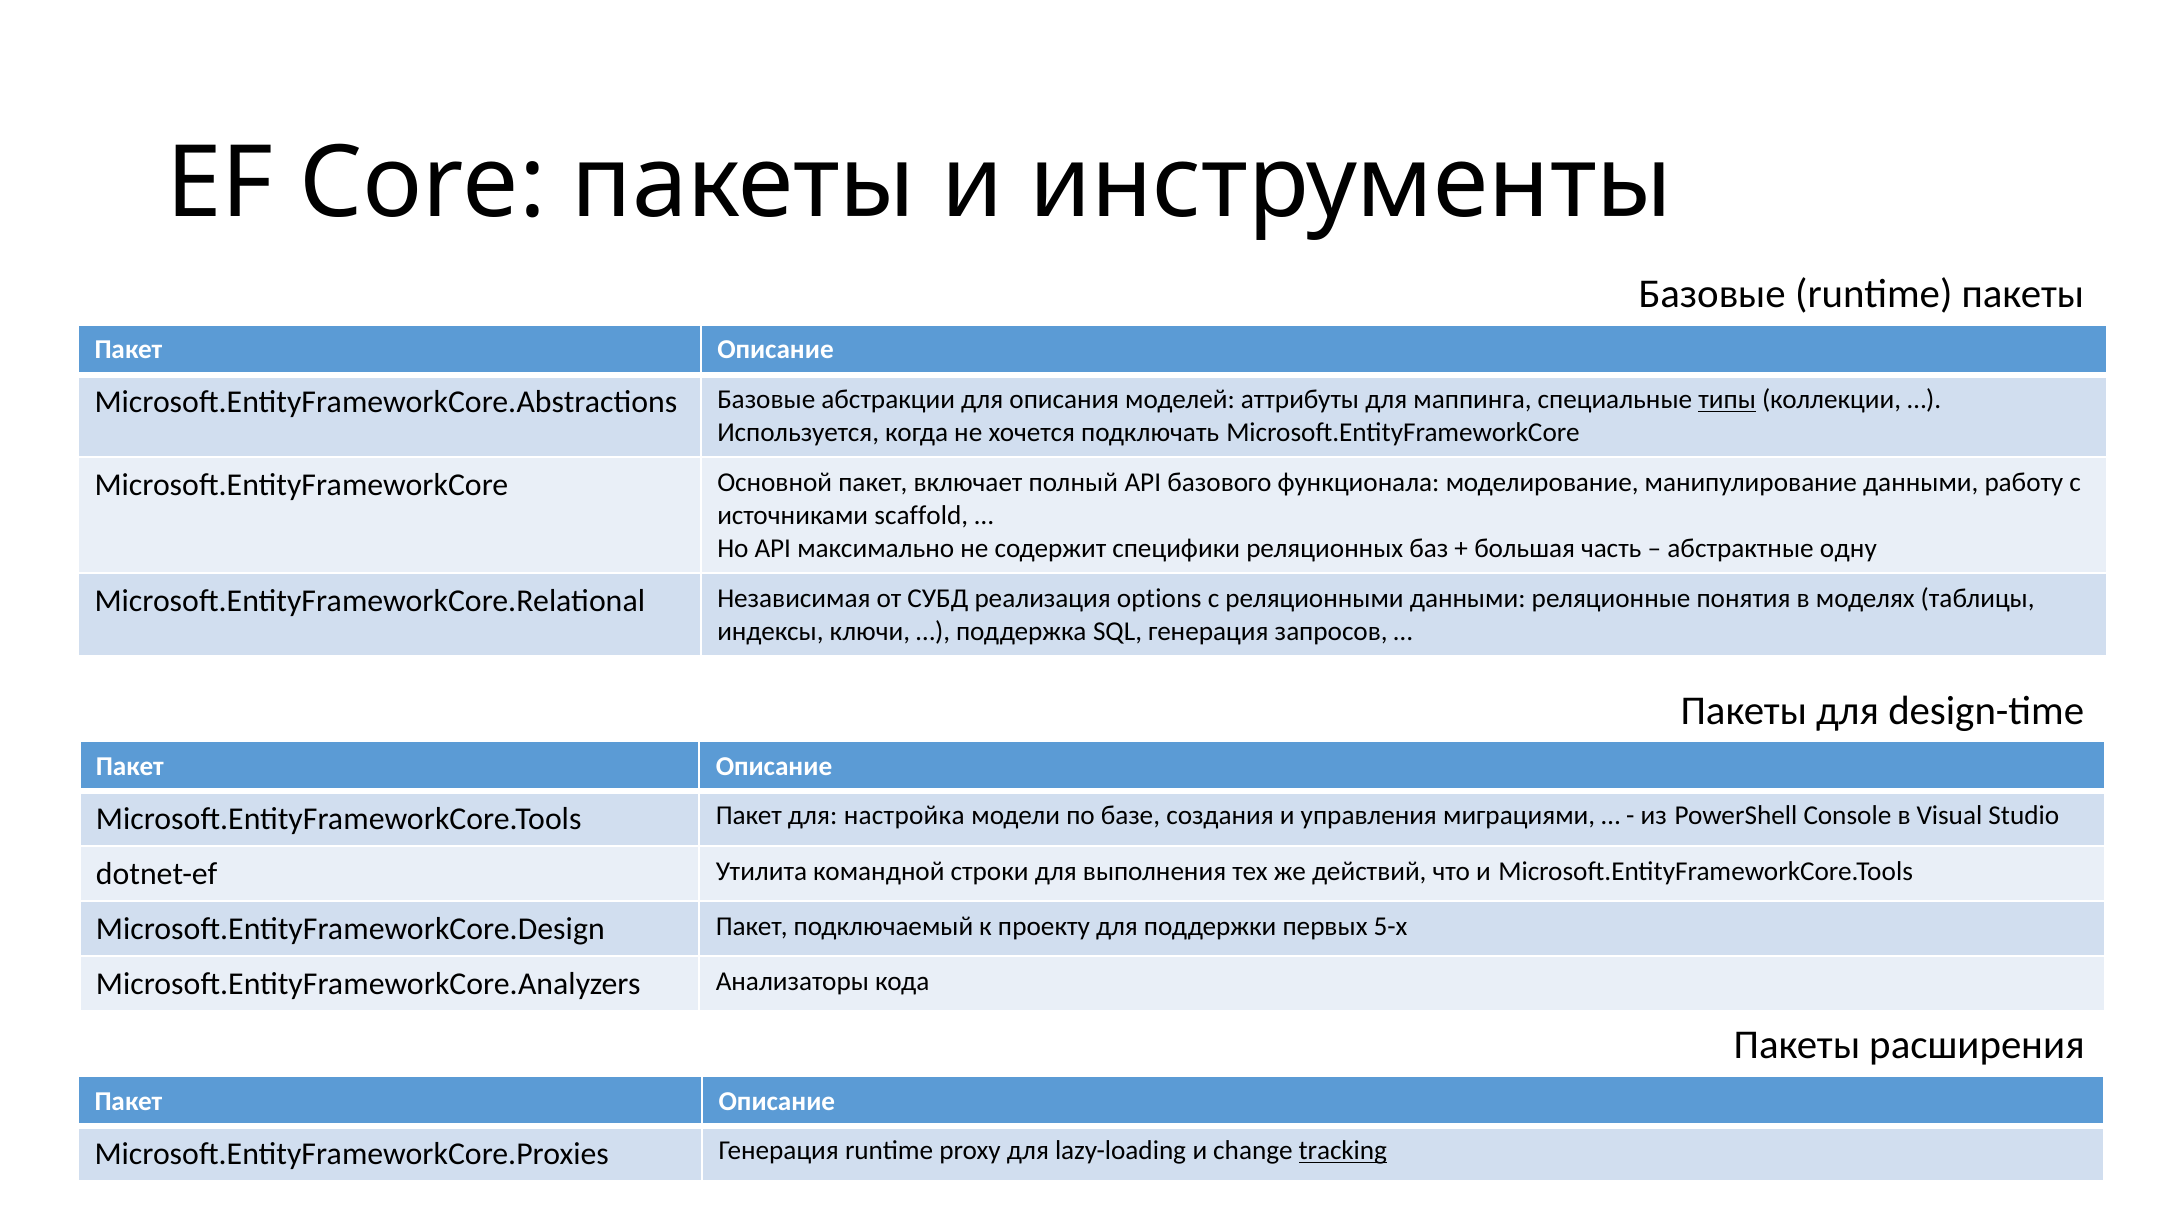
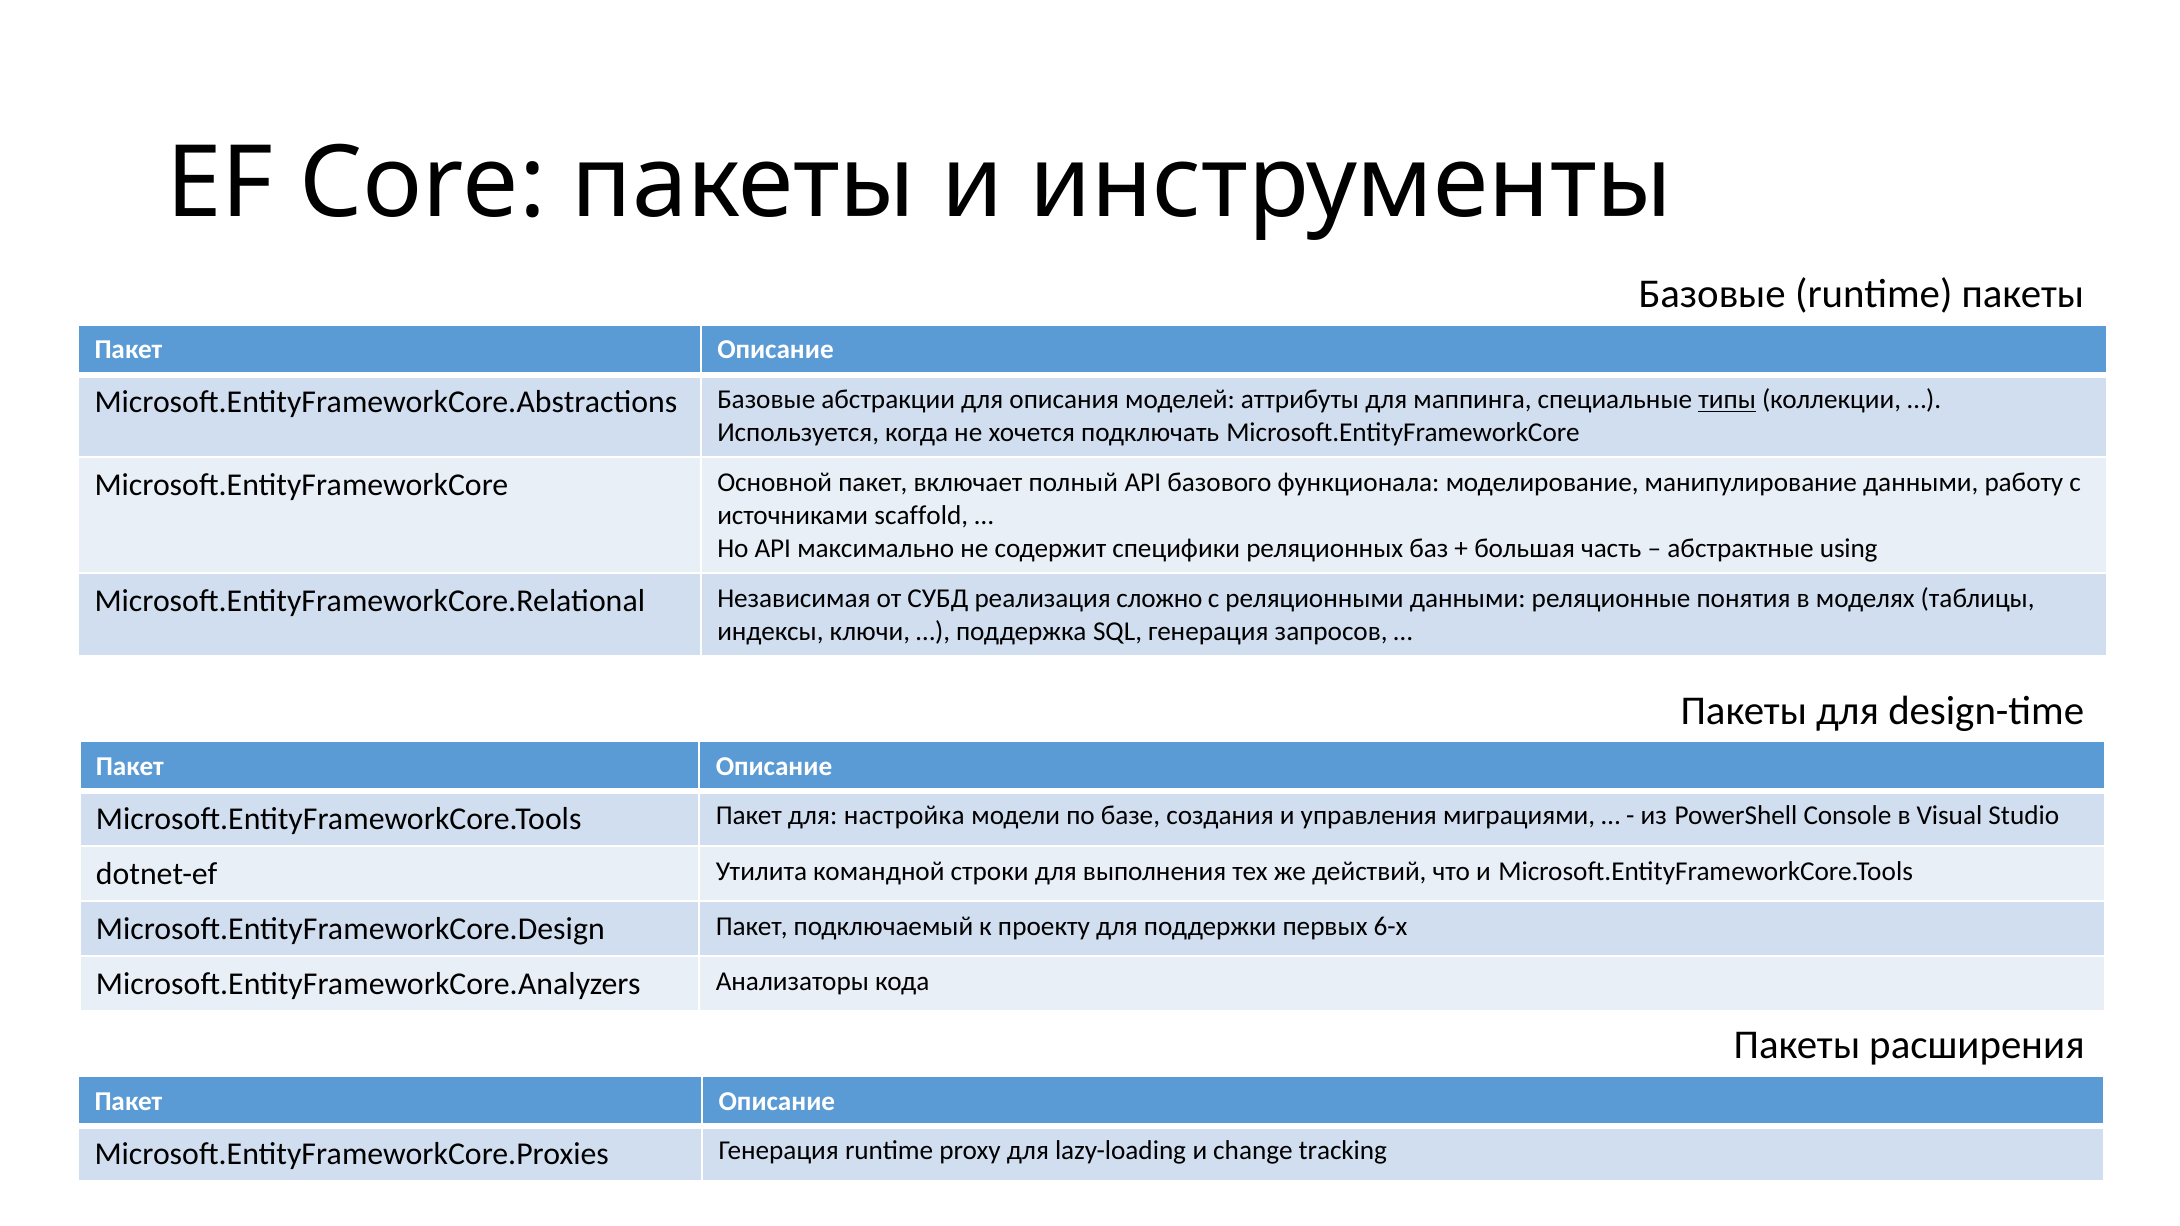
одну: одну -> using
options: options -> сложно
5-х: 5-х -> 6-х
tracking underline: present -> none
